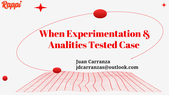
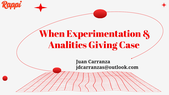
Tested: Tested -> Giving
